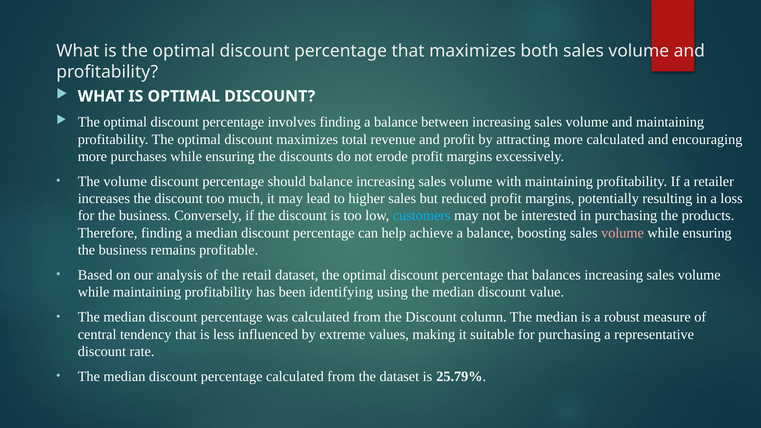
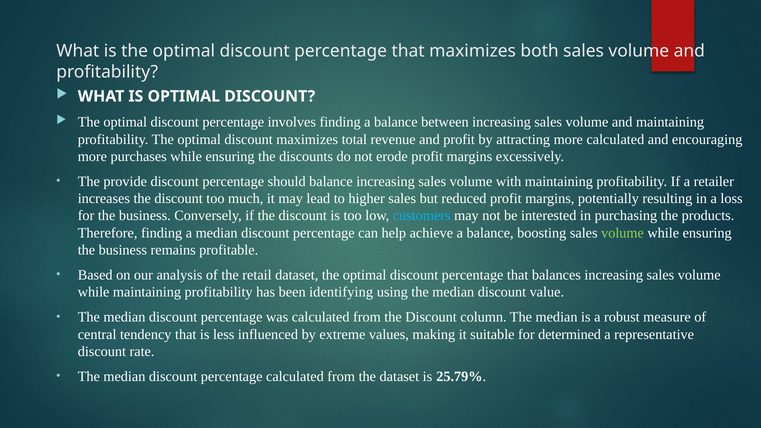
The volume: volume -> provide
volume at (623, 233) colour: pink -> light green
for purchasing: purchasing -> determined
